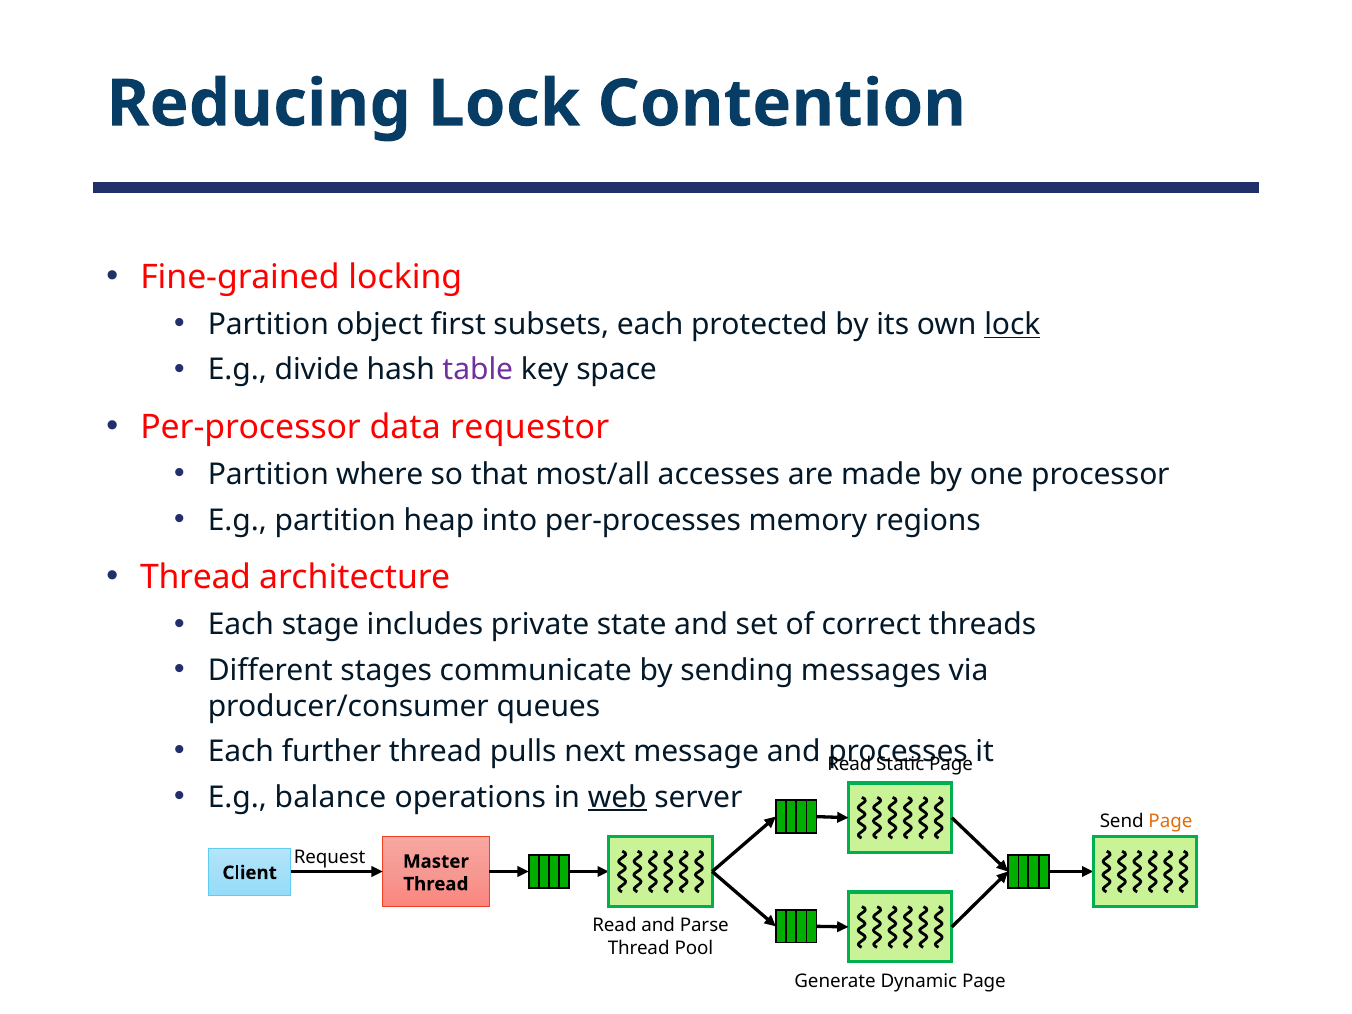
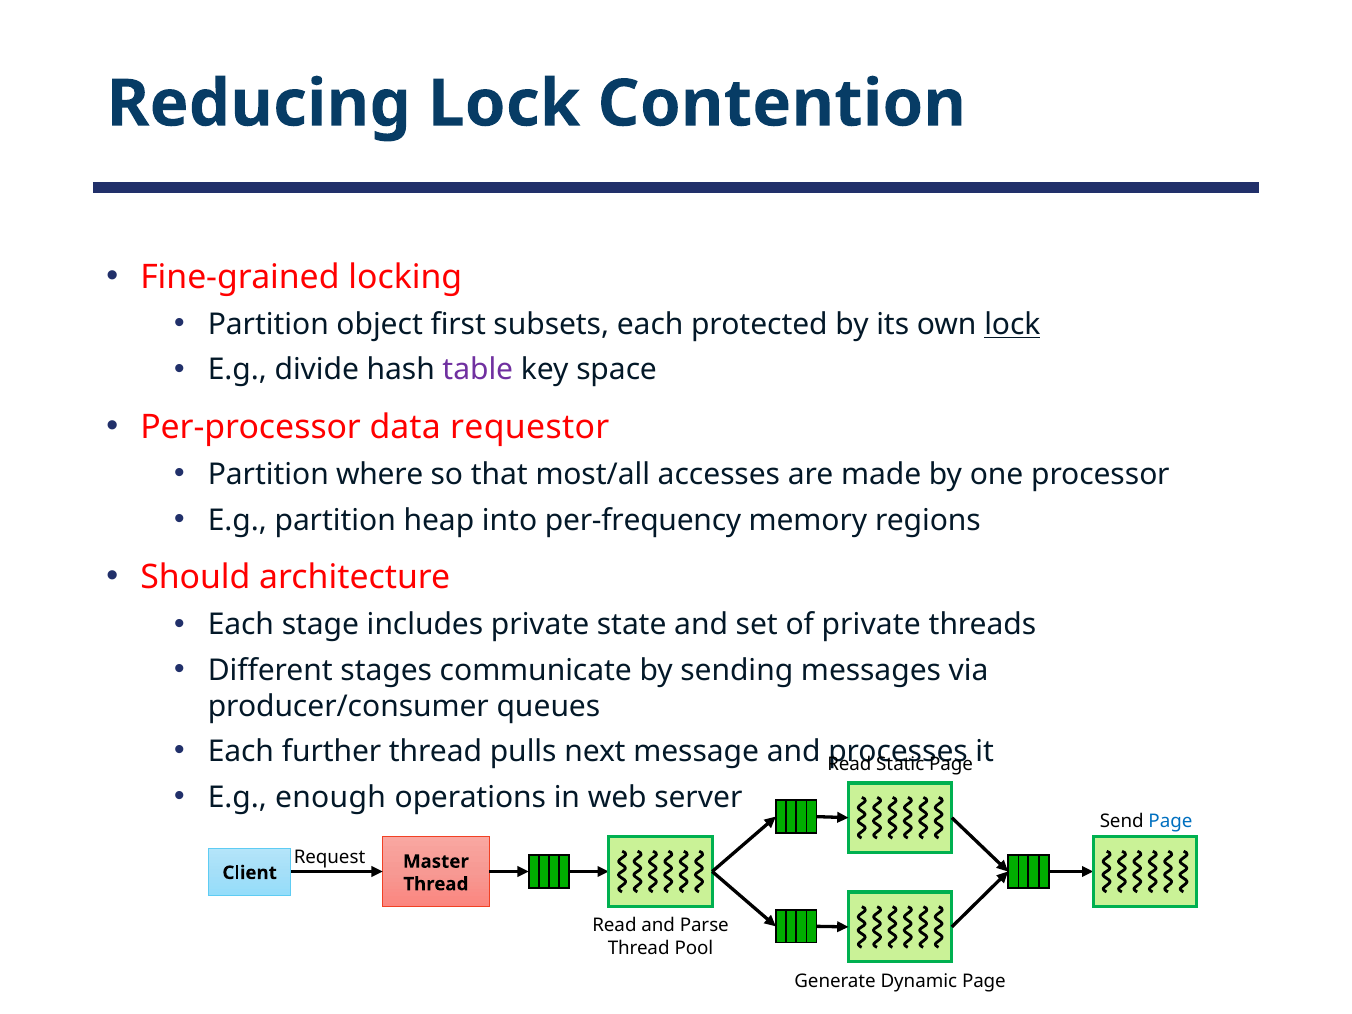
per-processes: per-processes -> per-frequency
Thread at (196, 578): Thread -> Should
of correct: correct -> private
balance: balance -> enough
web underline: present -> none
Page at (1170, 822) colour: orange -> blue
